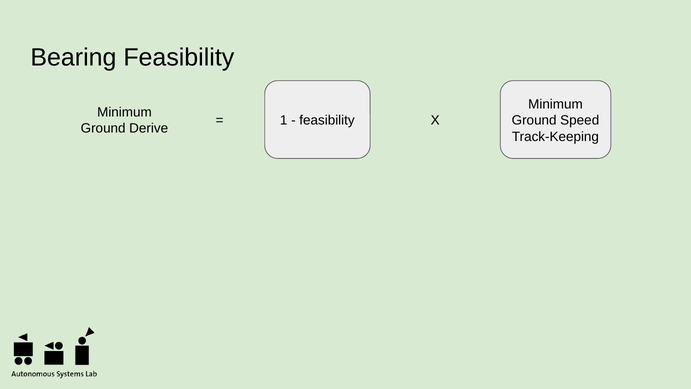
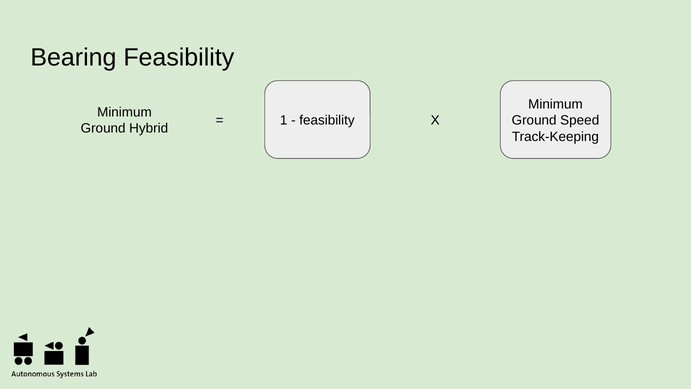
Derive: Derive -> Hybrid
